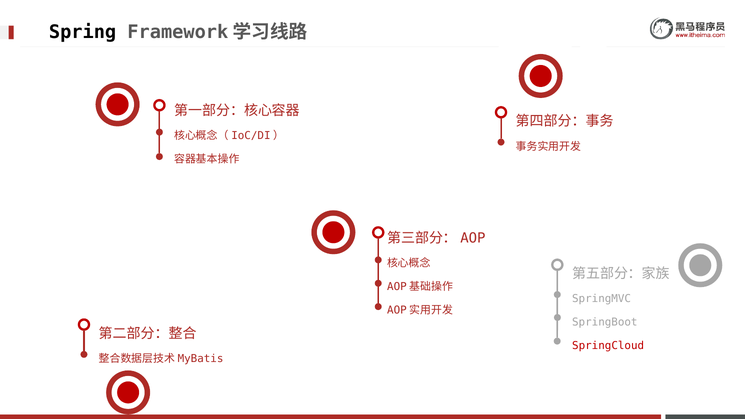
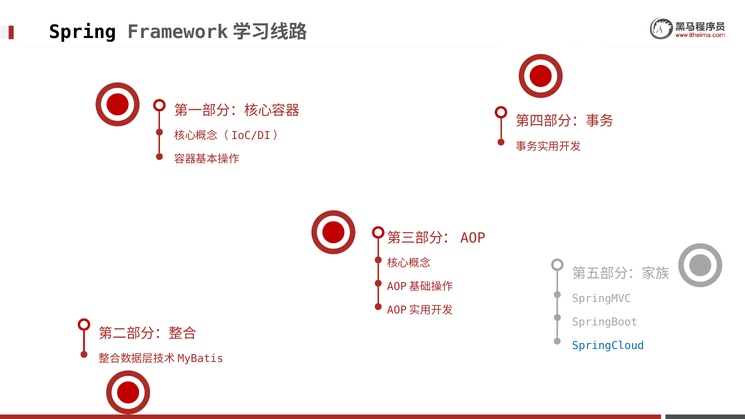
SpringCloud colour: red -> blue
